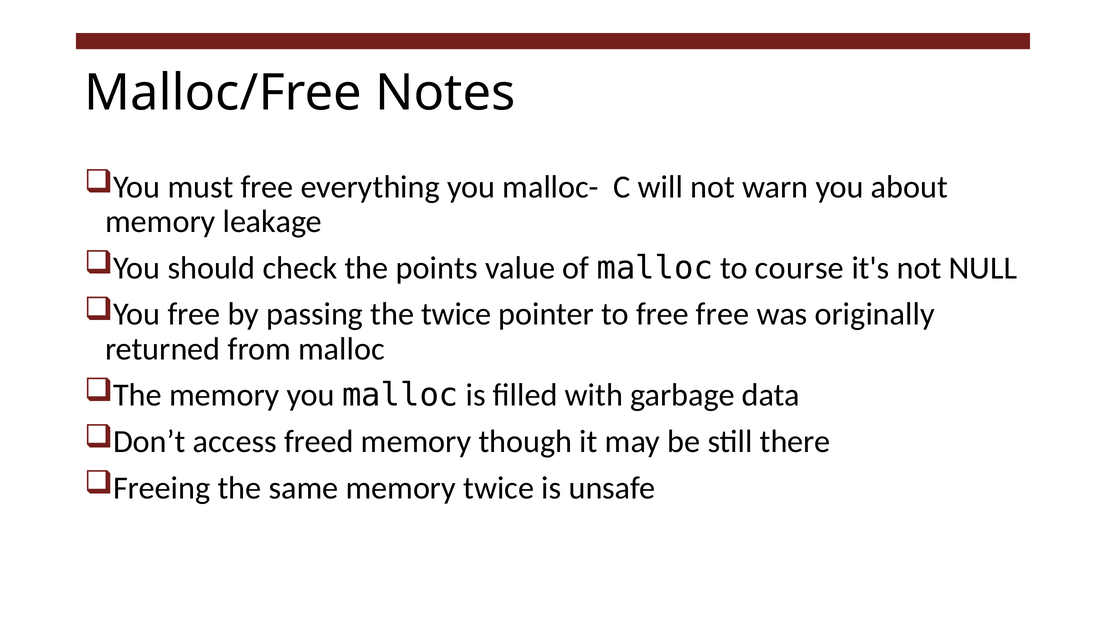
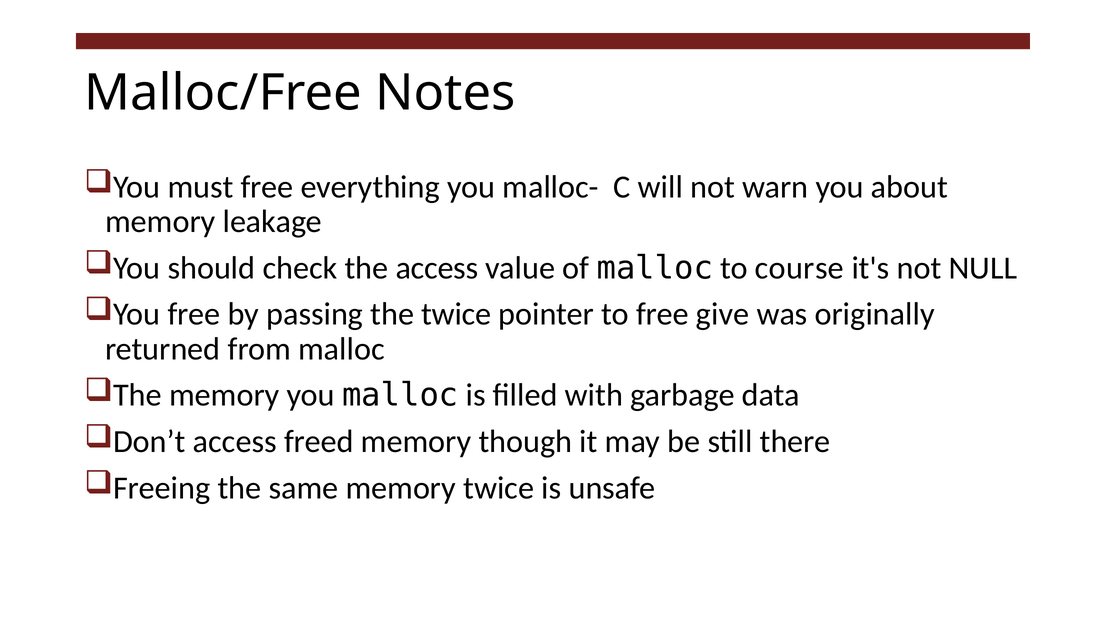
the points: points -> access
free free: free -> give
